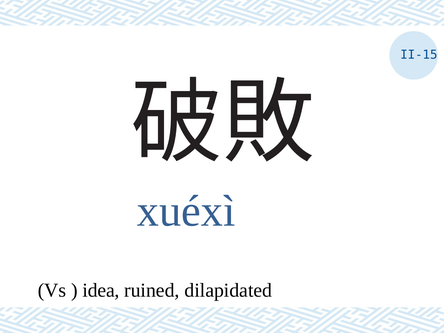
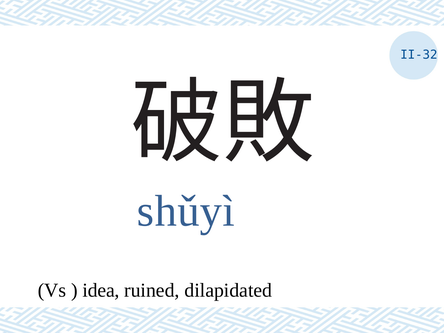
II-15: II-15 -> II-32
xuéxì: xuéxì -> shǔyì
